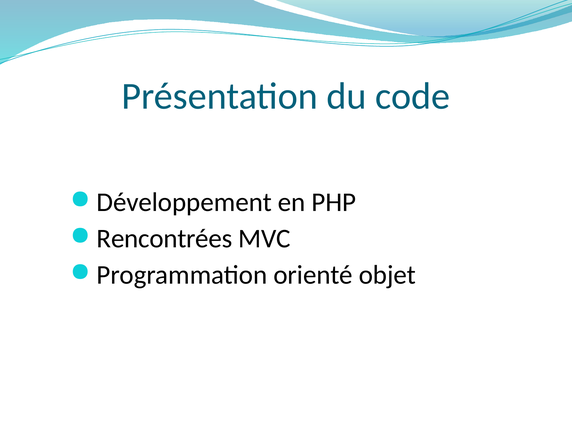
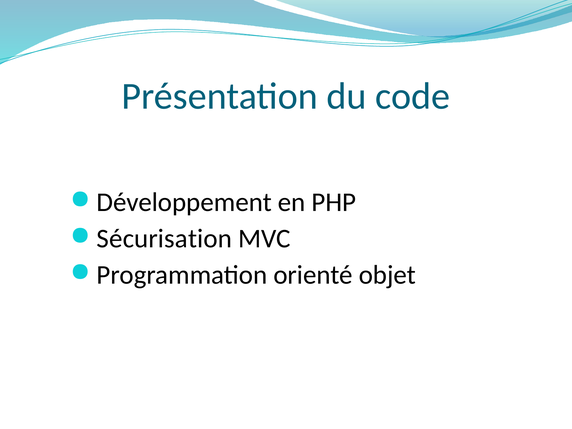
Rencontrées: Rencontrées -> Sécurisation
